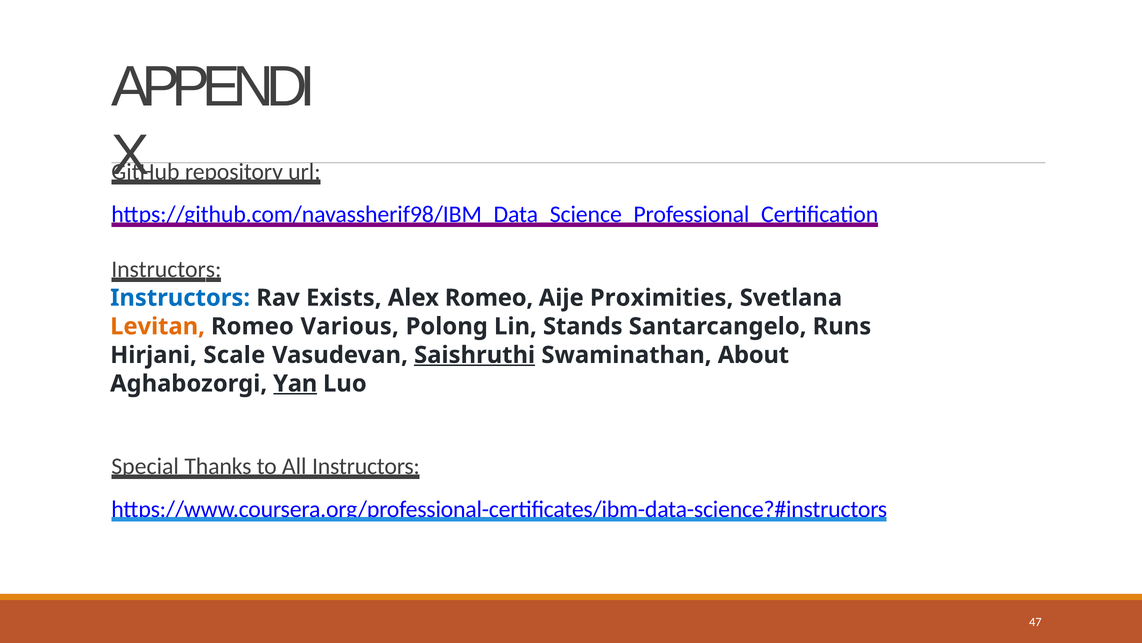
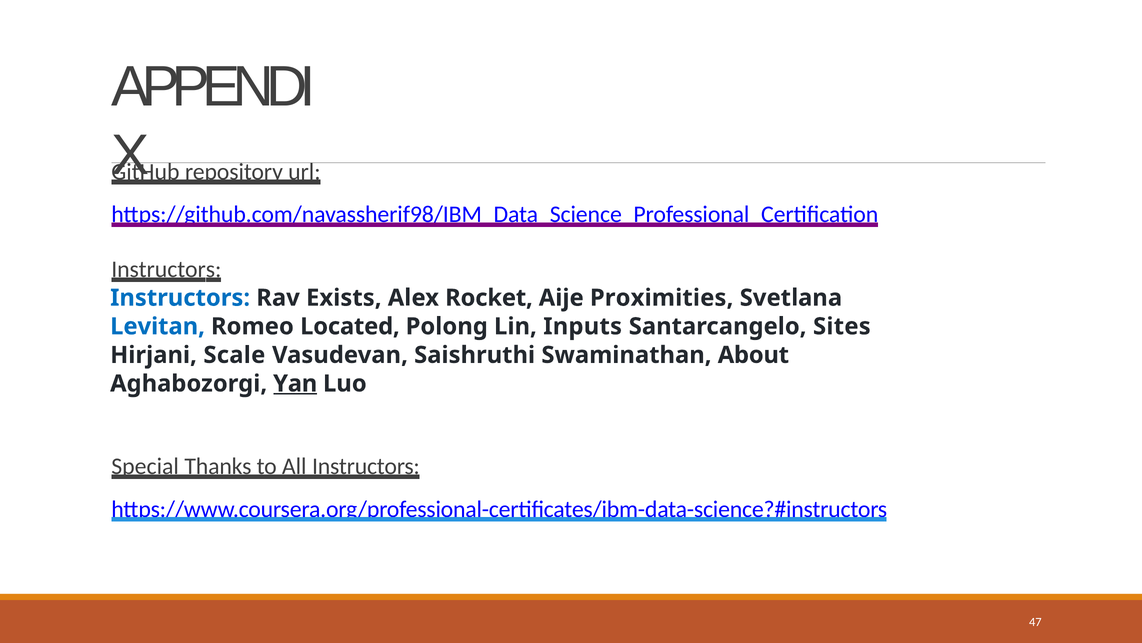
Alex Romeo: Romeo -> Rocket
Levitan colour: orange -> blue
Various: Various -> Located
Stands: Stands -> Inputs
Runs: Runs -> Sites
Saishruthi underline: present -> none
